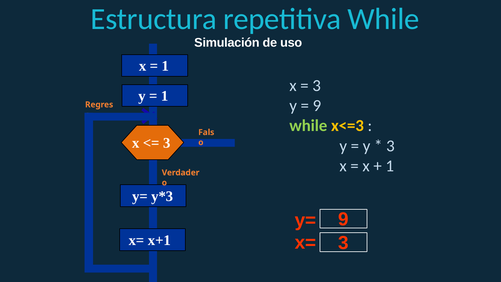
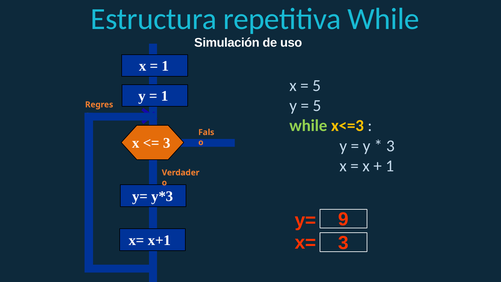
3 at (317, 86): 3 -> 5
9 at (317, 106): 9 -> 5
